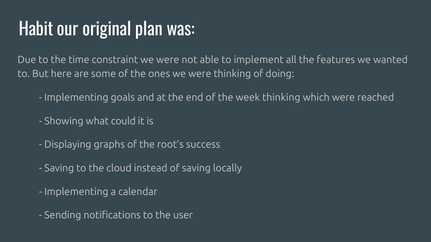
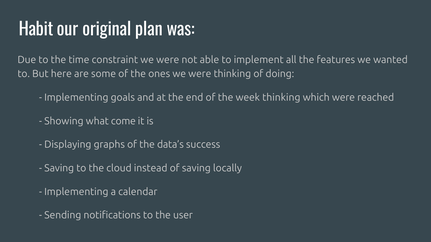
could: could -> come
root’s: root’s -> data’s
